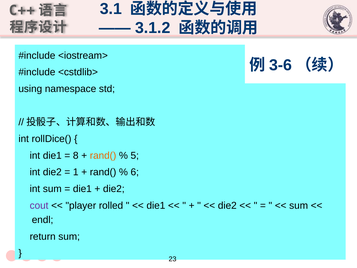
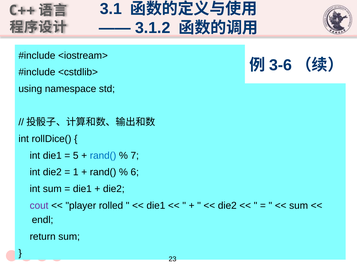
8: 8 -> 5
rand( at (103, 155) colour: orange -> blue
5: 5 -> 7
